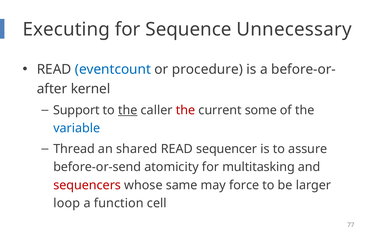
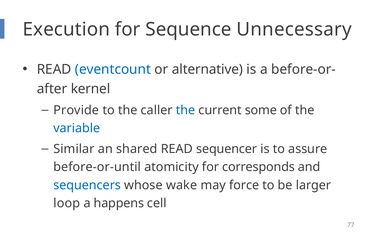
Executing: Executing -> Execution
procedure: procedure -> alternative
Support: Support -> Provide
the at (128, 110) underline: present -> none
the at (185, 110) colour: red -> blue
Thread: Thread -> Similar
before-or-send: before-or-send -> before-or-until
multitasking: multitasking -> corresponds
sequencers colour: red -> blue
same: same -> wake
function: function -> happens
